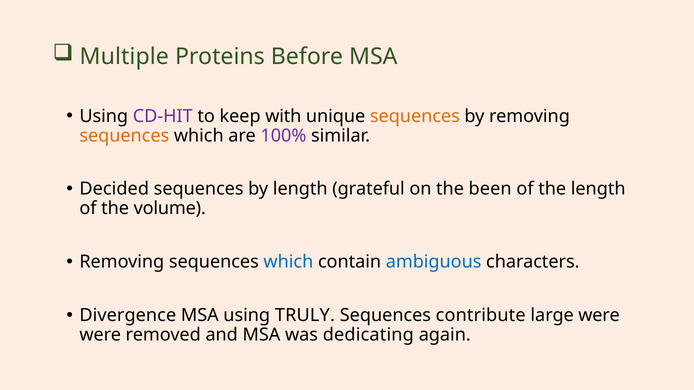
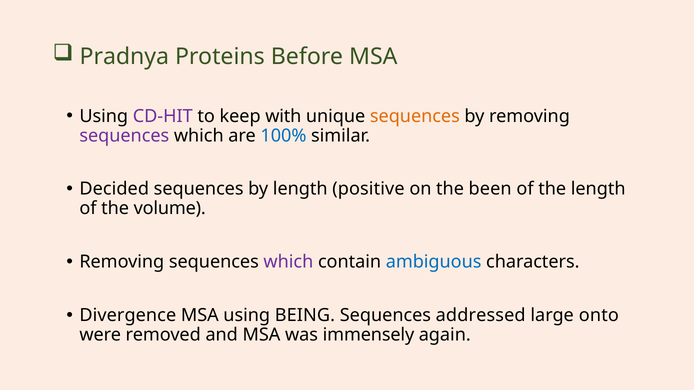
Multiple: Multiple -> Pradnya
sequences at (124, 136) colour: orange -> purple
100% colour: purple -> blue
grateful: grateful -> positive
which at (288, 262) colour: blue -> purple
TRULY: TRULY -> BEING
contribute: contribute -> addressed
large were: were -> onto
dedicating: dedicating -> immensely
